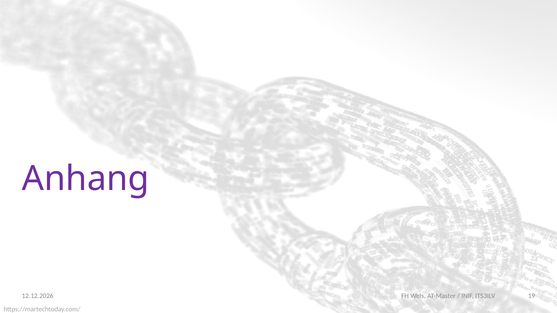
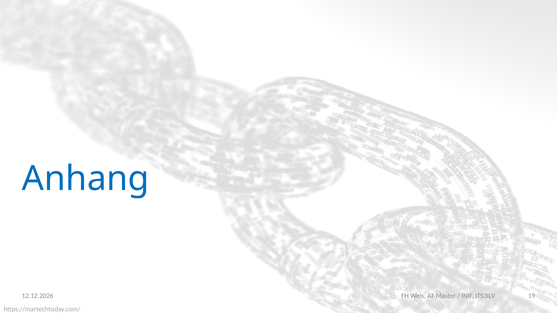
Anhang colour: purple -> blue
